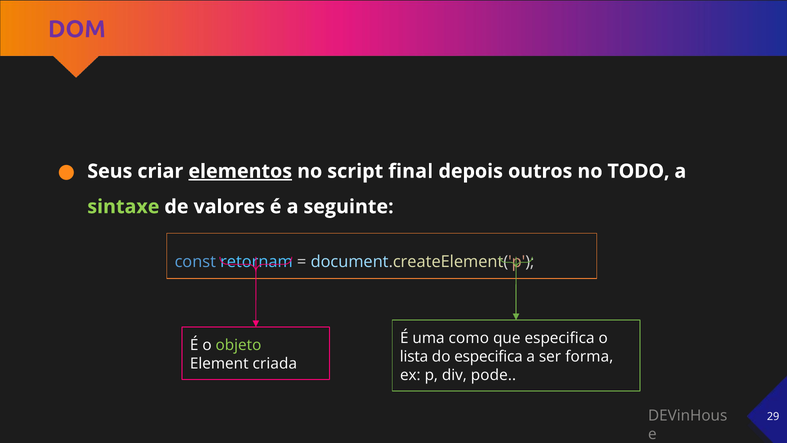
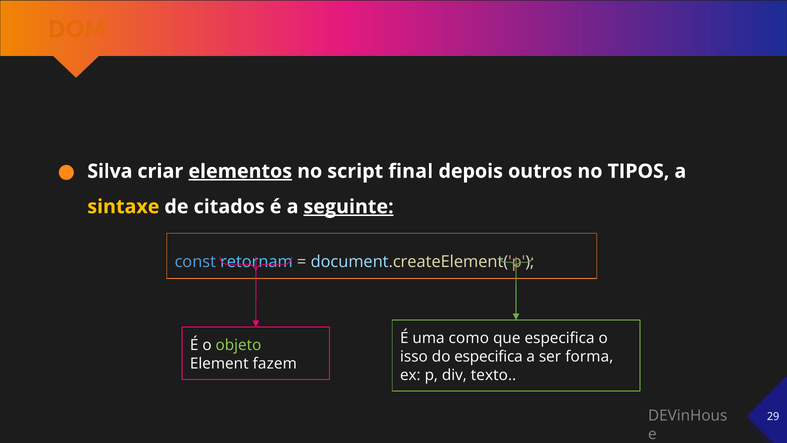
DOM colour: purple -> orange
Seus: Seus -> Silva
TODO: TODO -> TIPOS
sintaxe colour: light green -> yellow
valores: valores -> citados
seguinte underline: none -> present
lista: lista -> isso
criada: criada -> fazem
pode: pode -> texto
